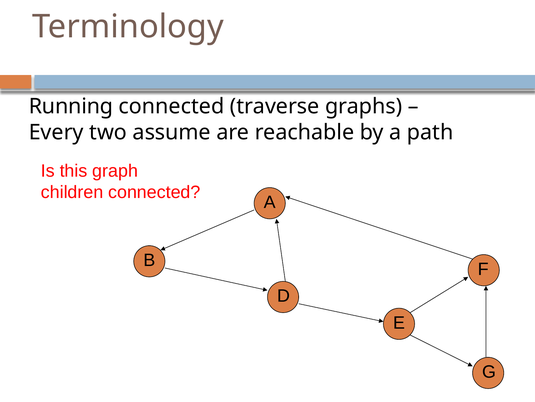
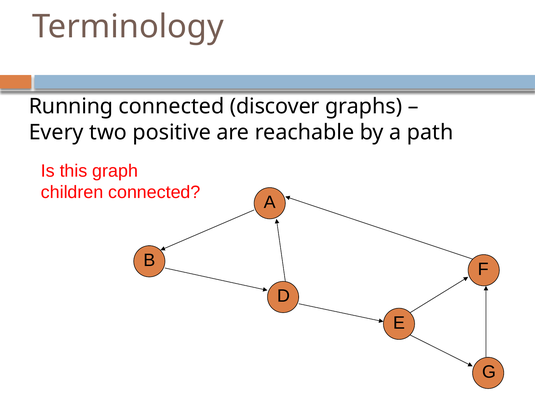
traverse: traverse -> discover
assume: assume -> positive
